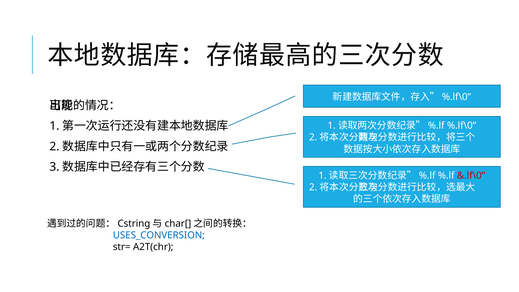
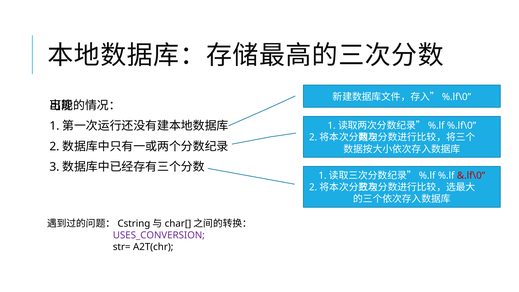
USES_CONVERSION colour: blue -> purple
